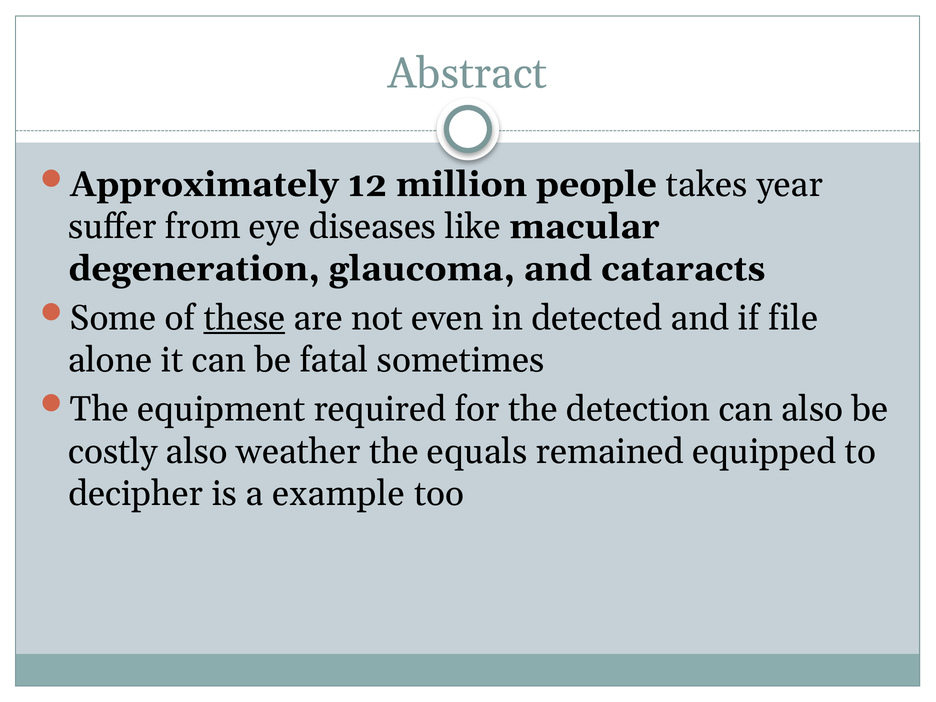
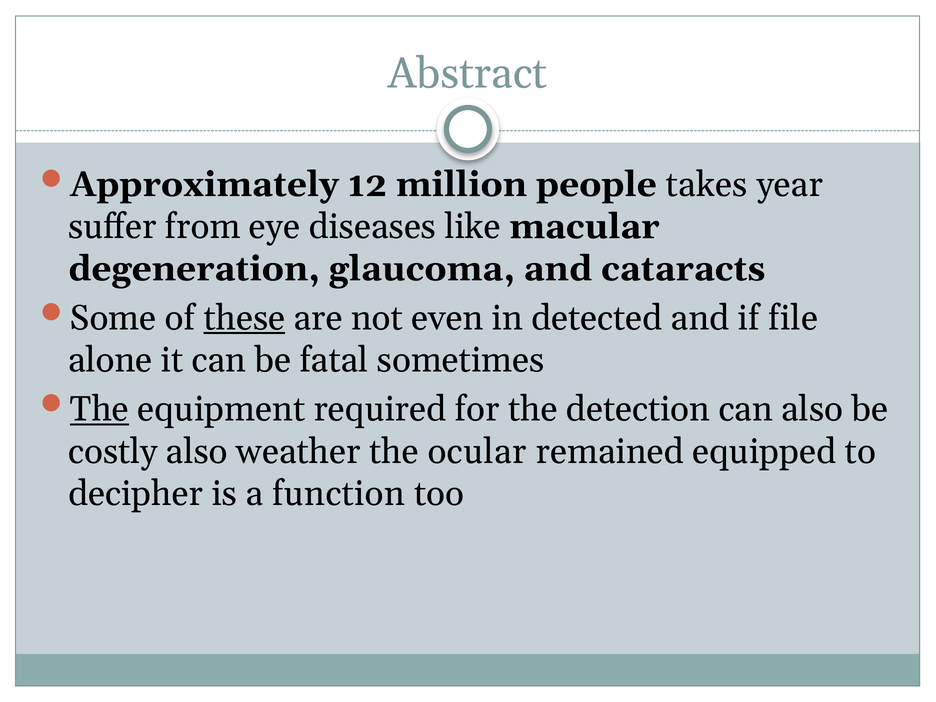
The at (99, 409) underline: none -> present
equals: equals -> ocular
example: example -> function
